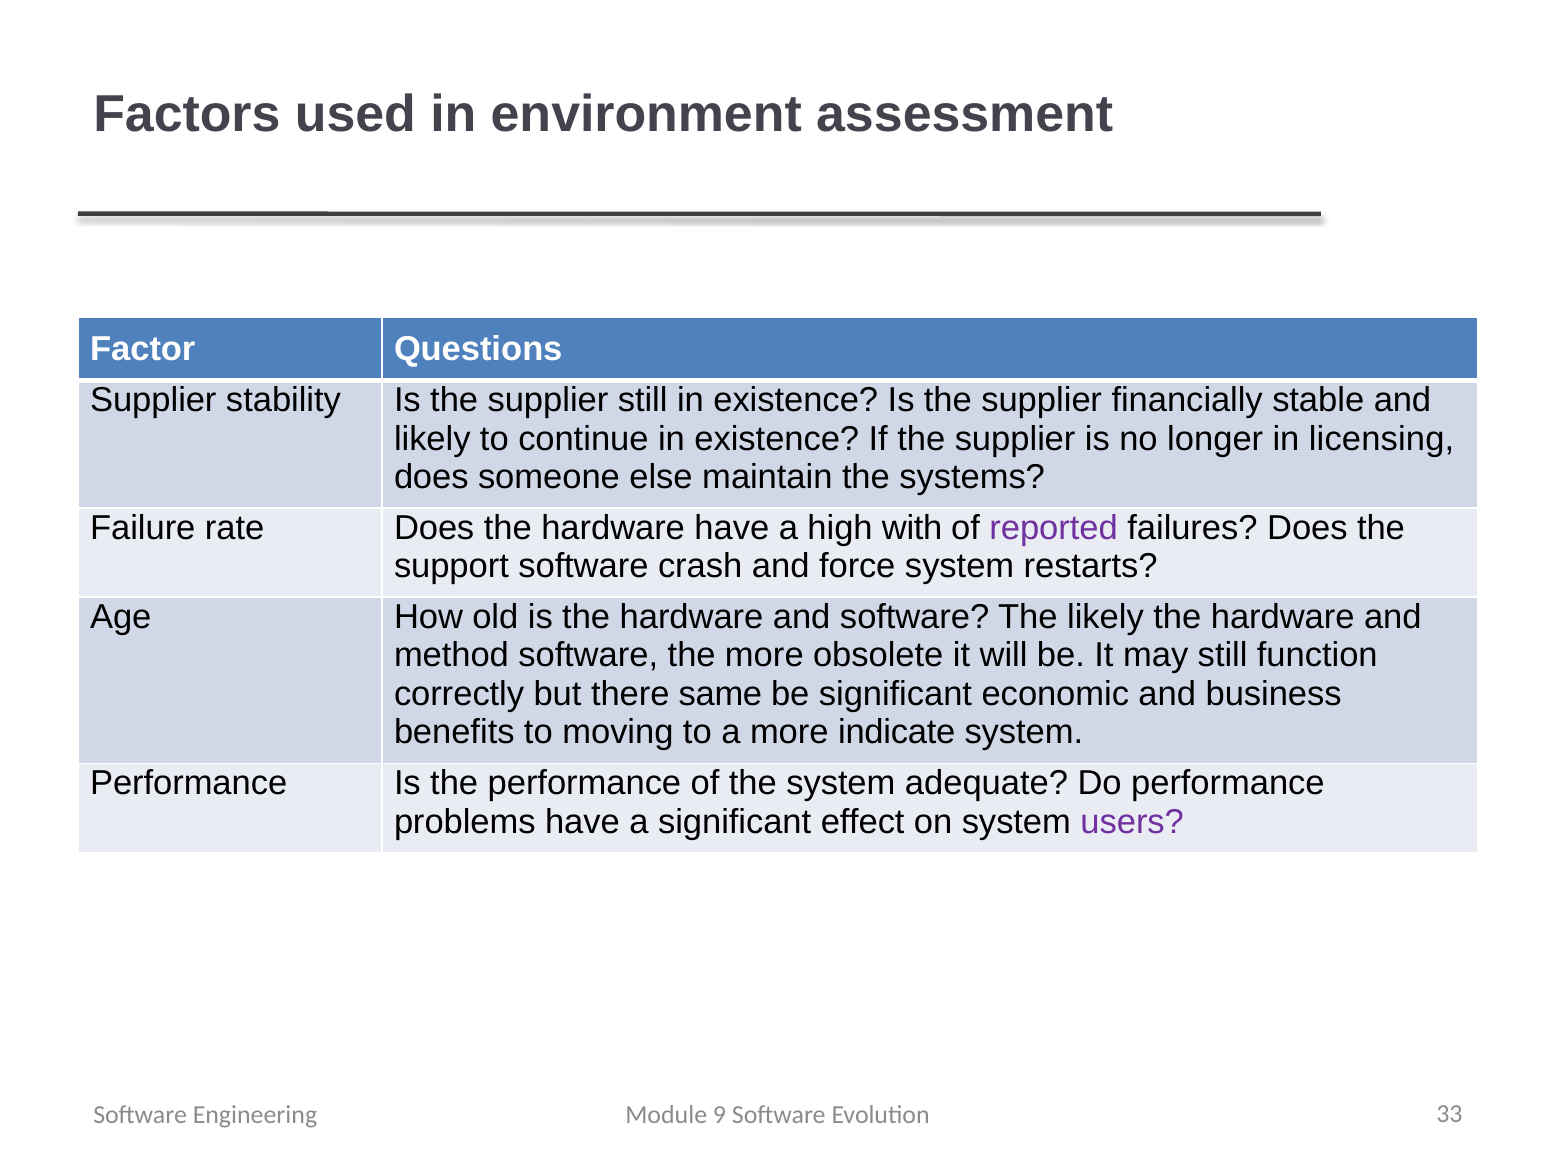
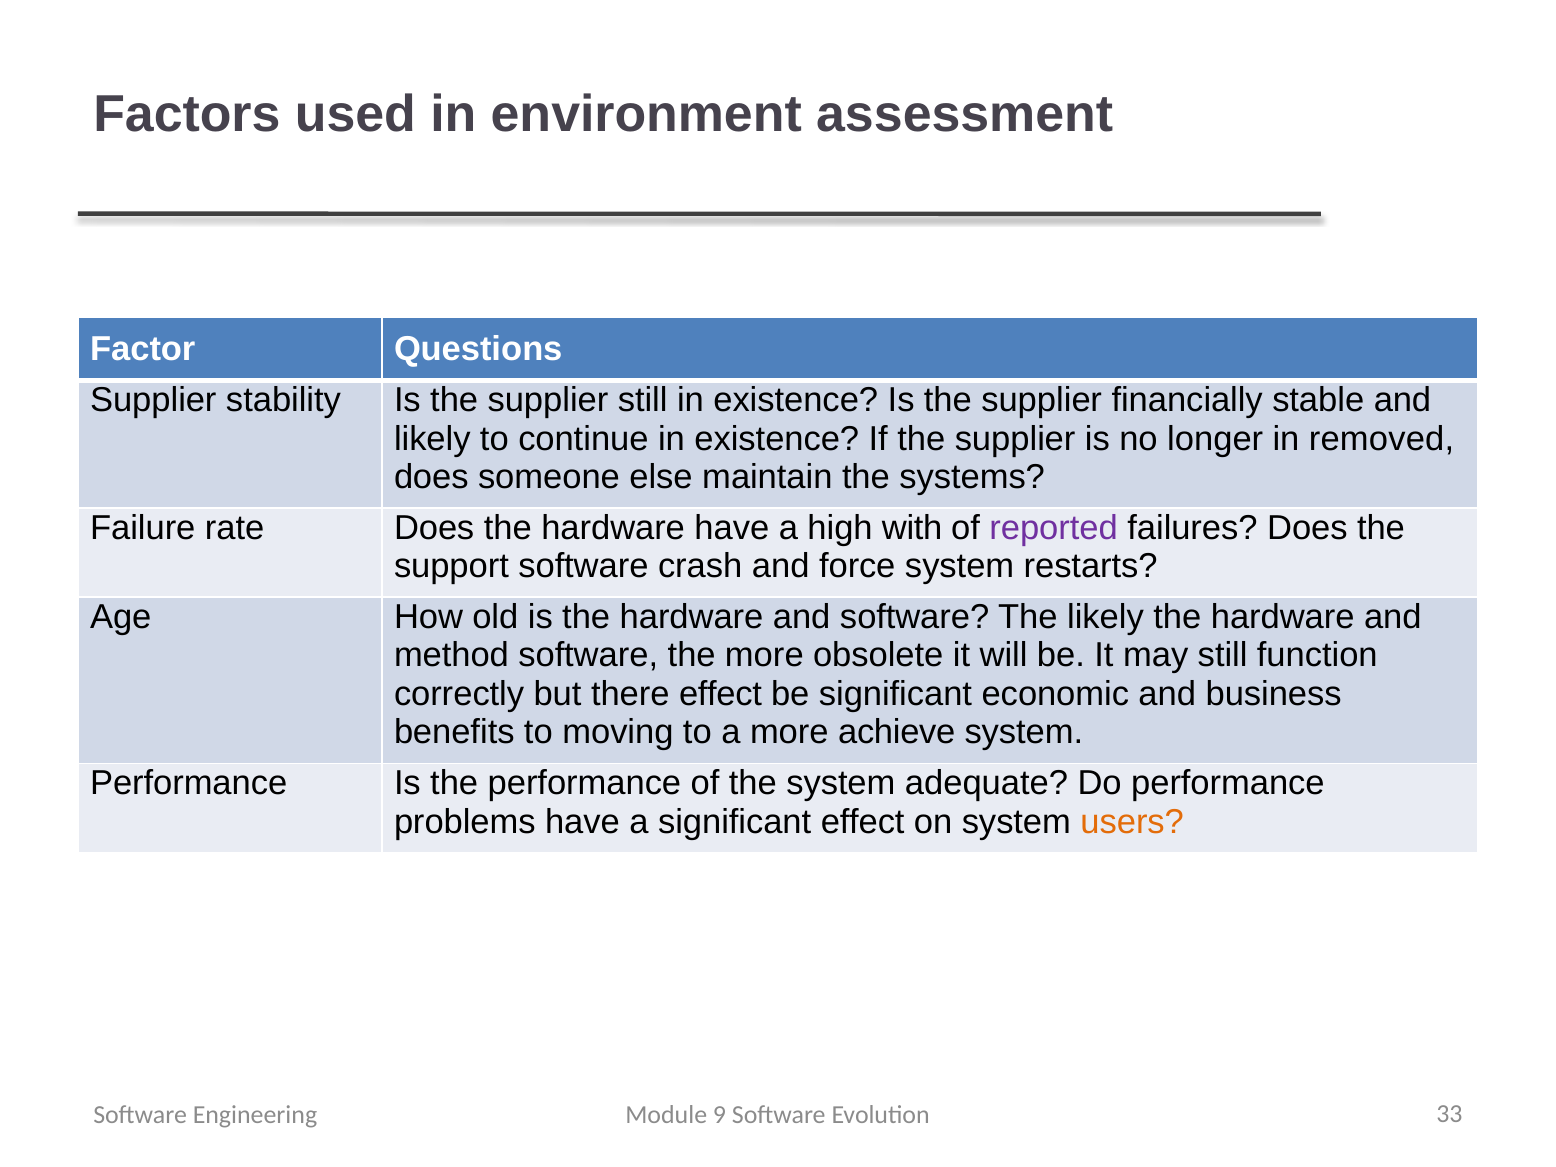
licensing: licensing -> removed
there same: same -> effect
indicate: indicate -> achieve
users colour: purple -> orange
